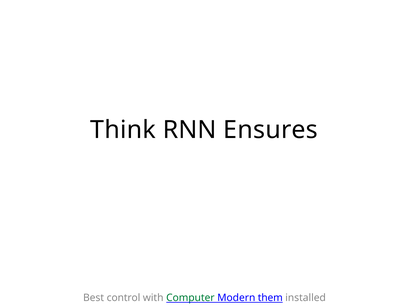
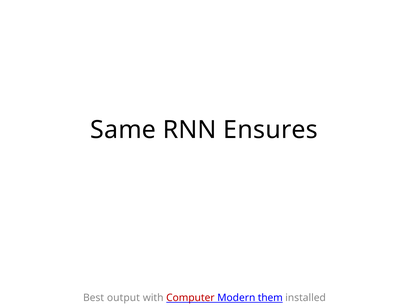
Think: Think -> Same
control: control -> output
Computer colour: green -> red
